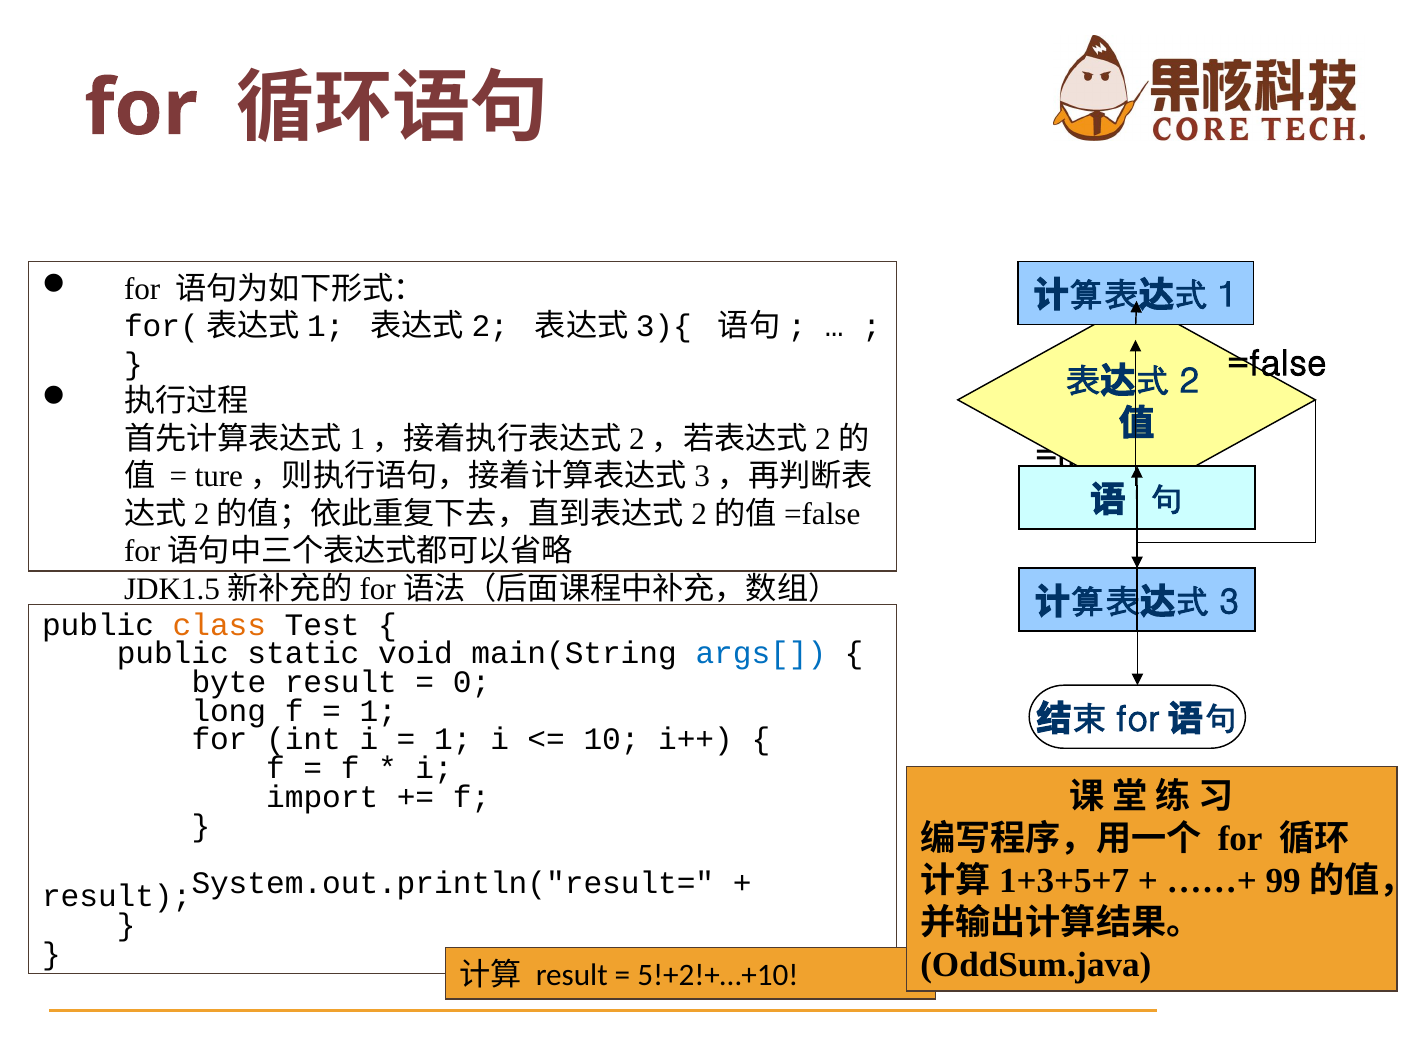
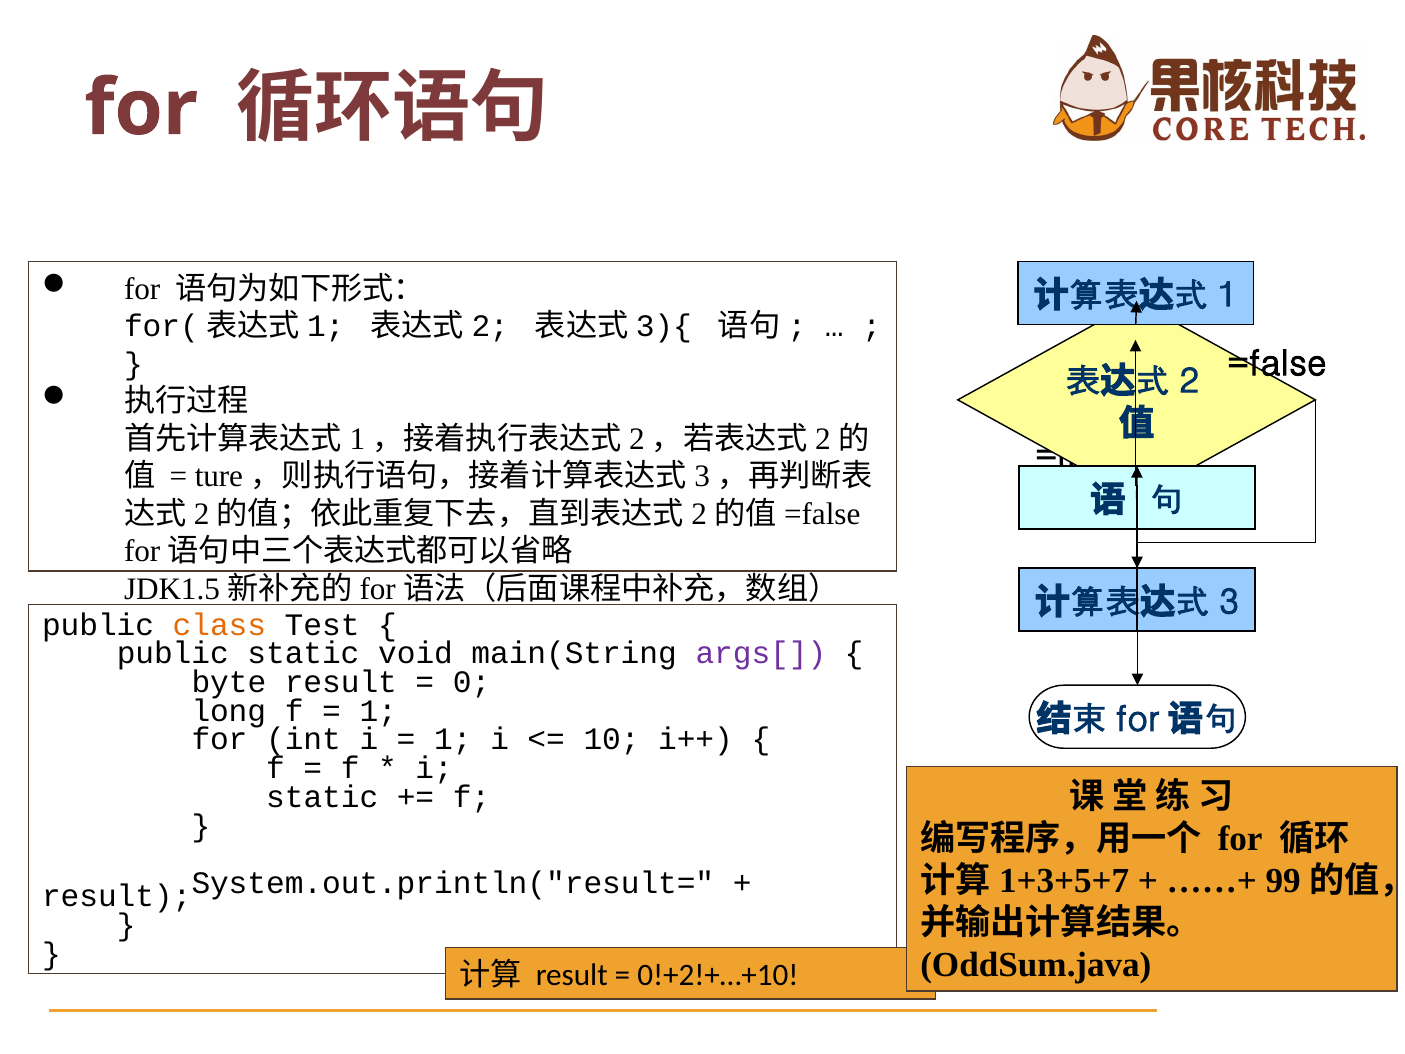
args[ colour: blue -> purple
import at (322, 797): import -> static
5!+2!+…+10: 5!+2!+…+10 -> 0!+2!+…+10
